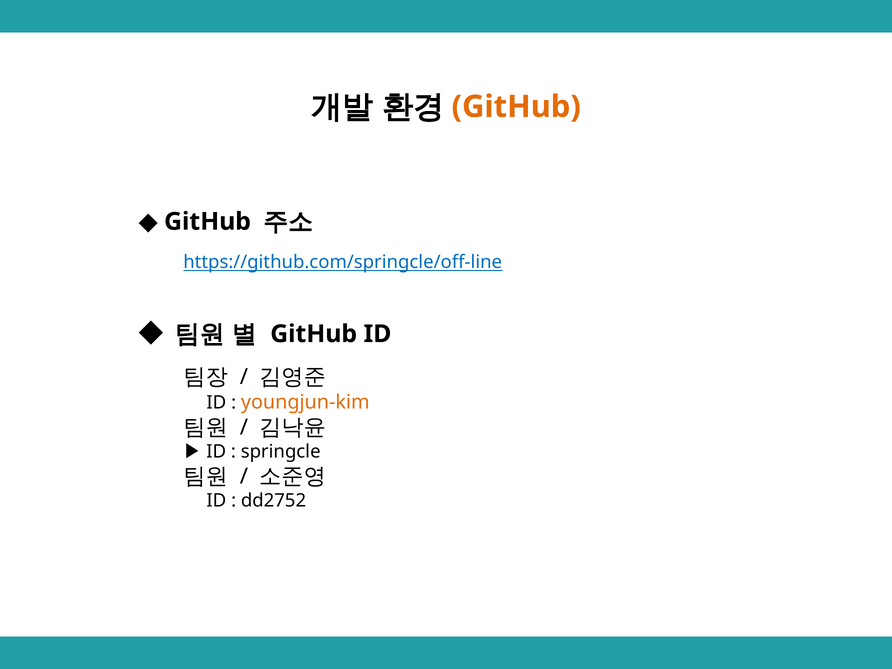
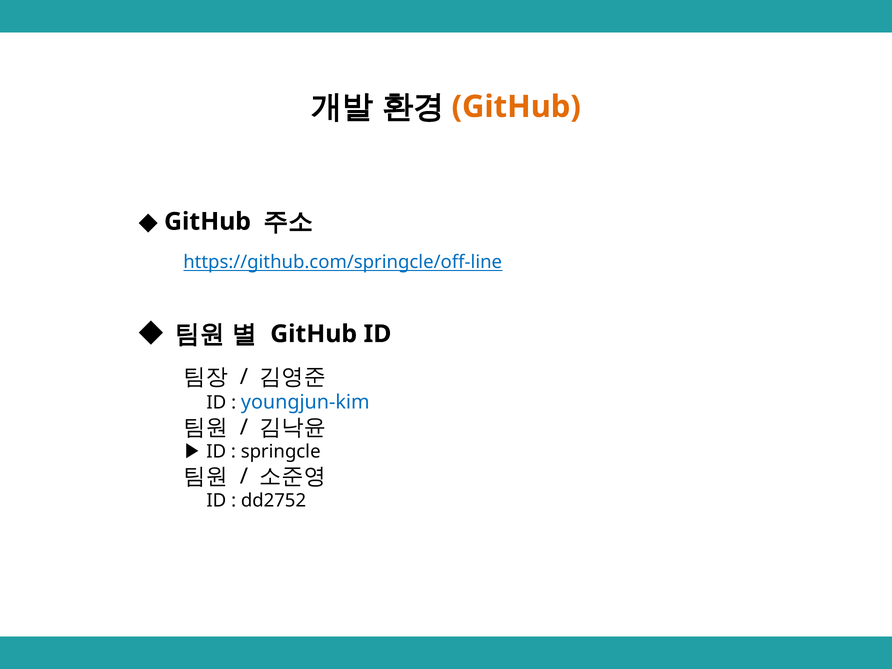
youngjun-kim colour: orange -> blue
